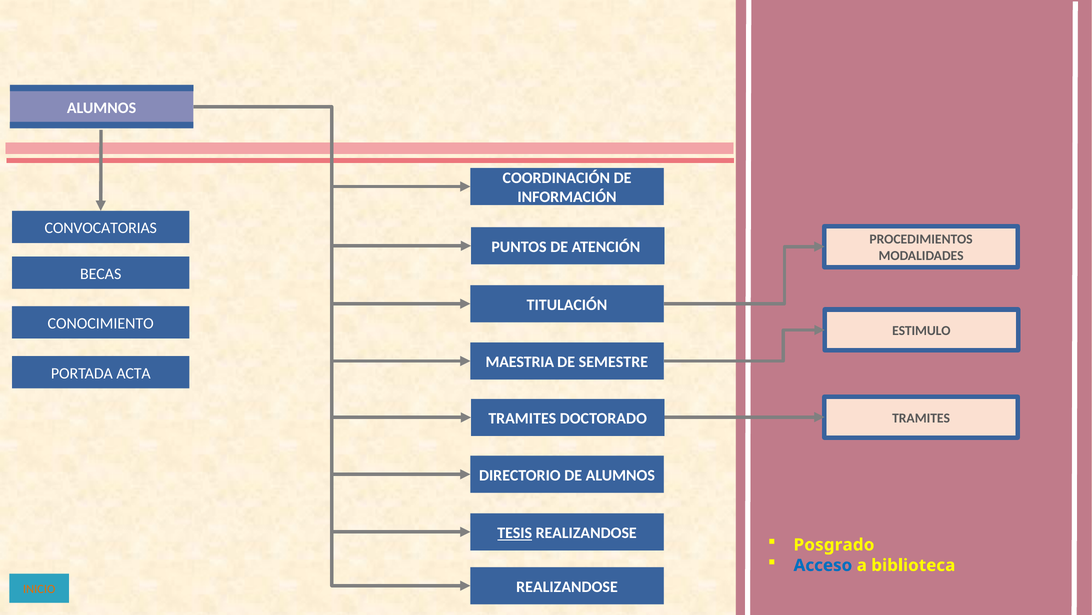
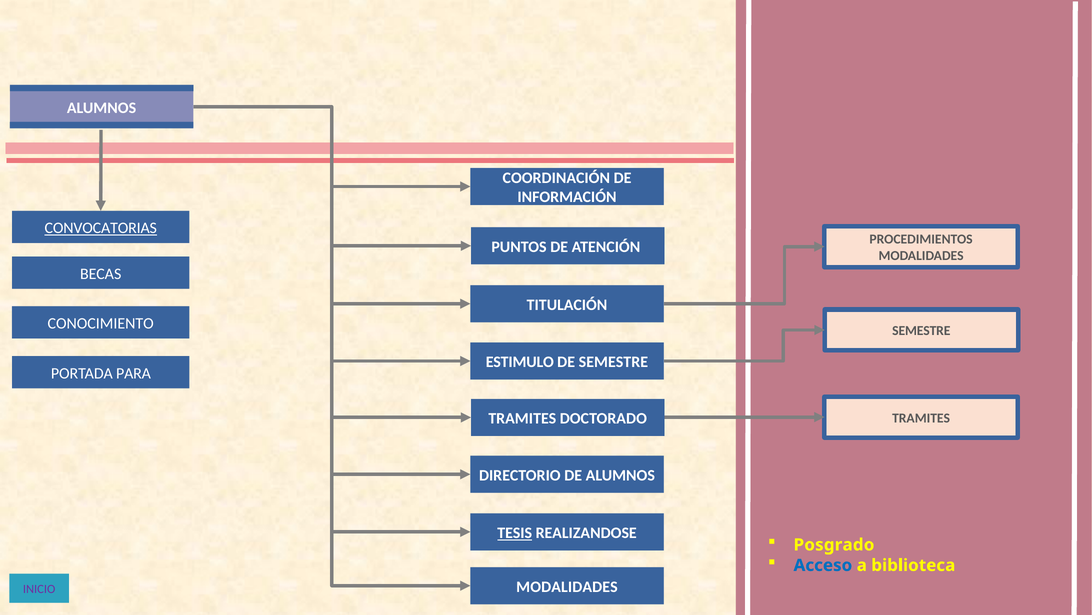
CONVOCATORIAS underline: none -> present
ESTIMULO at (921, 331): ESTIMULO -> SEMESTRE
MAESTRIA: MAESTRIA -> ESTIMULO
ACTA: ACTA -> PARA
REALIZANDOSE at (567, 586): REALIZANDOSE -> MODALIDADES
INICIO colour: orange -> purple
